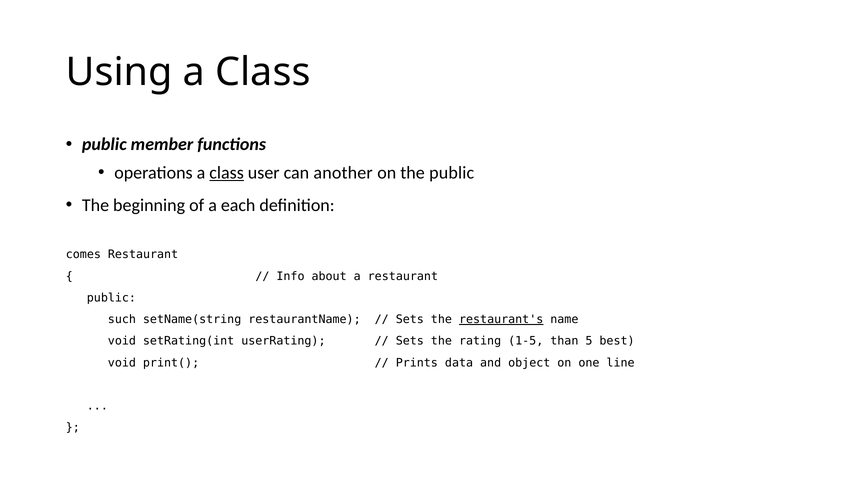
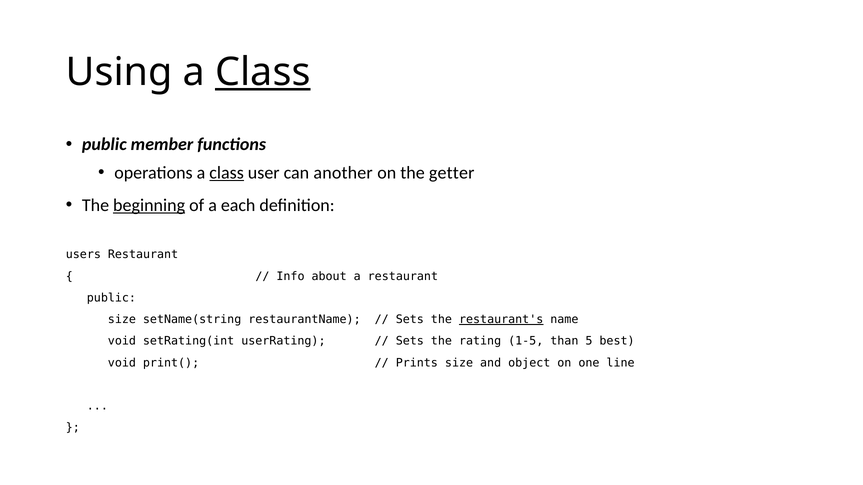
Class at (263, 72) underline: none -> present
the public: public -> getter
beginning underline: none -> present
comes: comes -> users
such at (122, 320): such -> size
Prints data: data -> size
